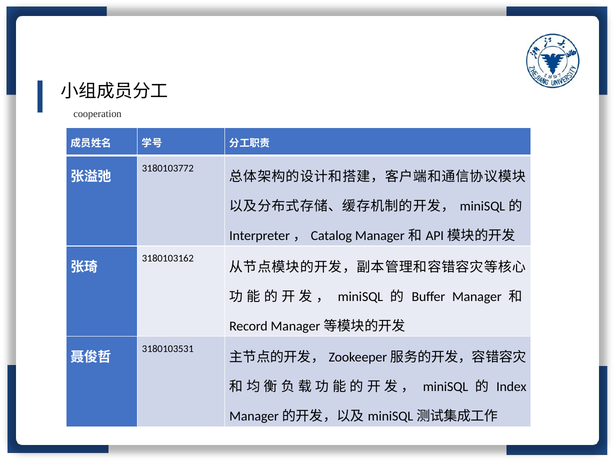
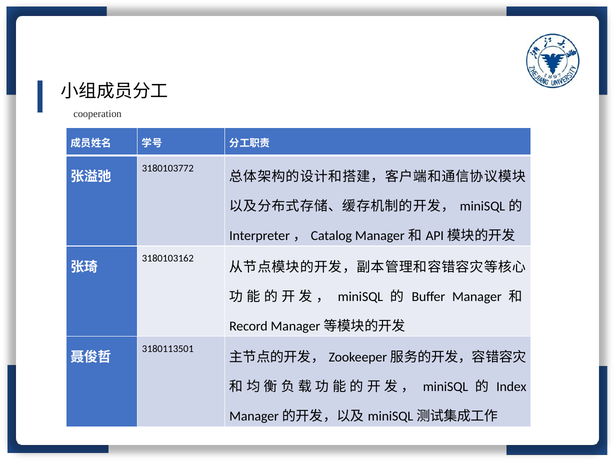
3180103531: 3180103531 -> 3180113501
